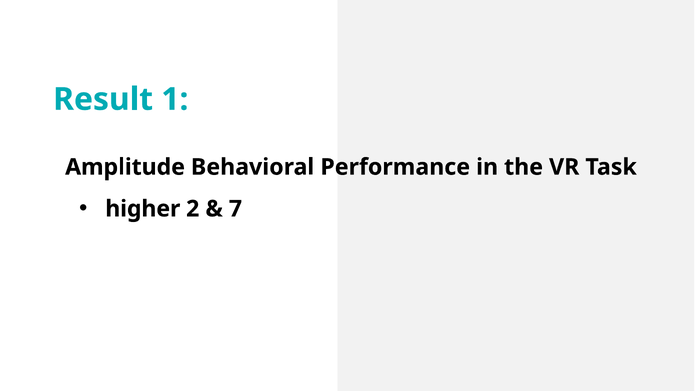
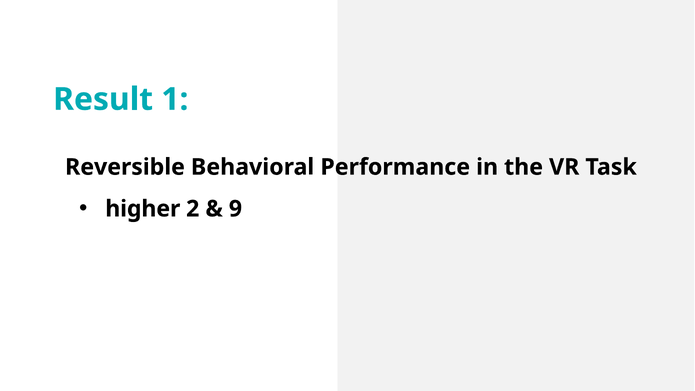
Amplitude: Amplitude -> Reversible
7: 7 -> 9
